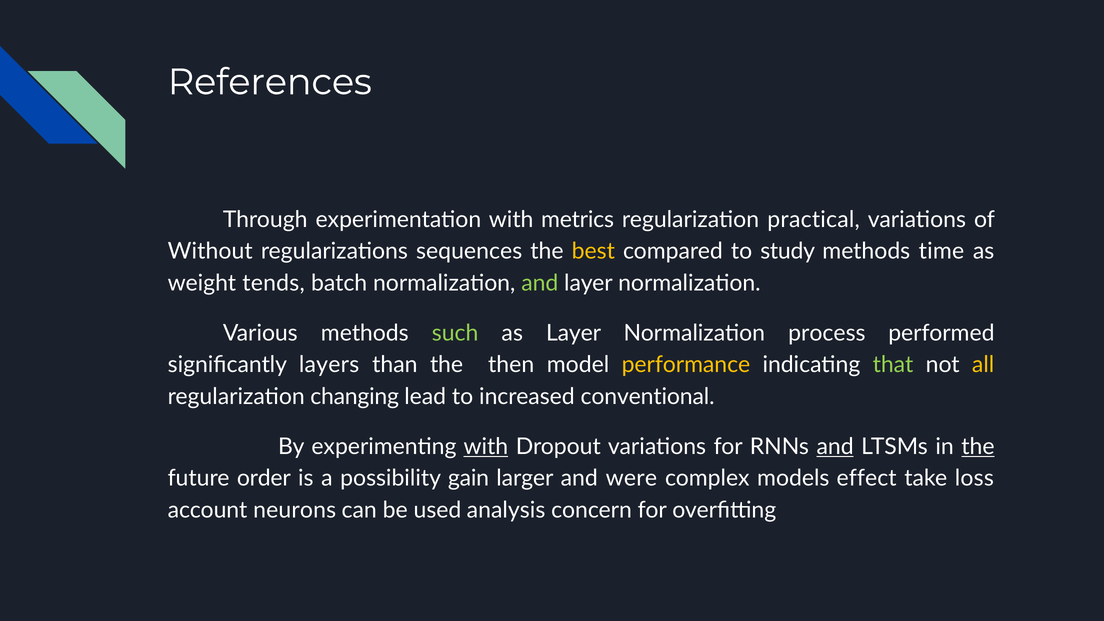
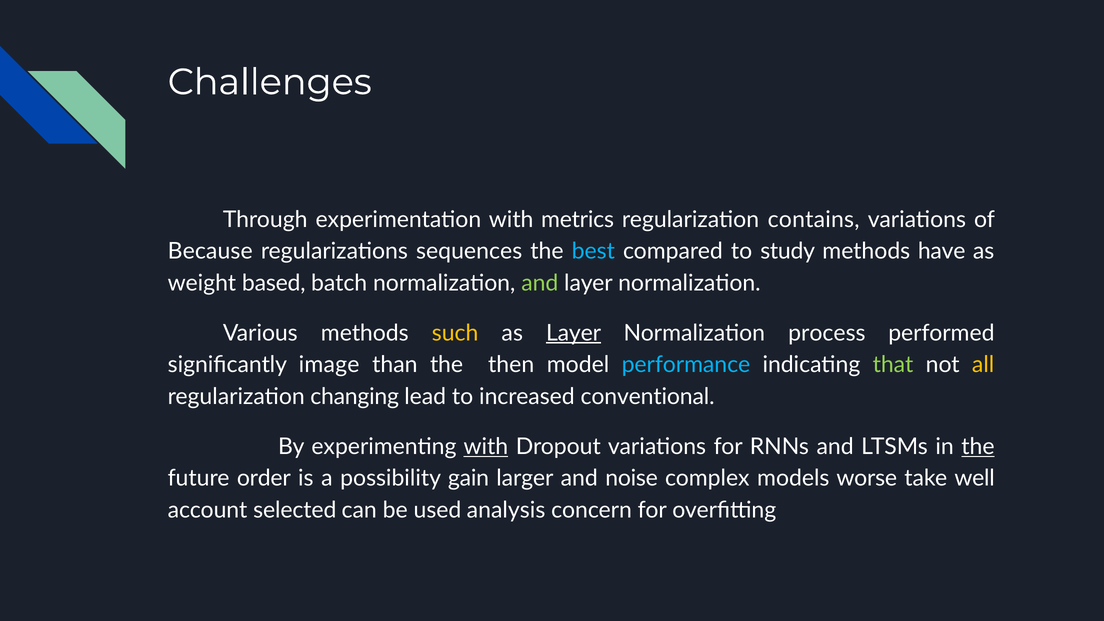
References: References -> Challenges
practical: practical -> contains
Without: Without -> Because
best colour: yellow -> light blue
time: time -> have
tends: tends -> based
such colour: light green -> yellow
Layer at (574, 333) underline: none -> present
layers: layers -> image
performance colour: yellow -> light blue
and at (835, 447) underline: present -> none
were: were -> noise
effect: effect -> worse
loss: loss -> well
neurons: neurons -> selected
